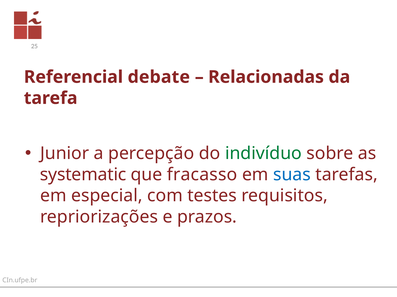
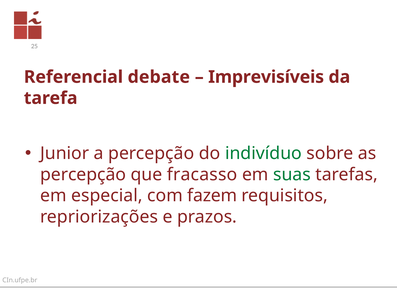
Relacionadas: Relacionadas -> Imprevisíveis
systematic at (83, 175): systematic -> percepção
suas colour: blue -> green
testes: testes -> fazem
